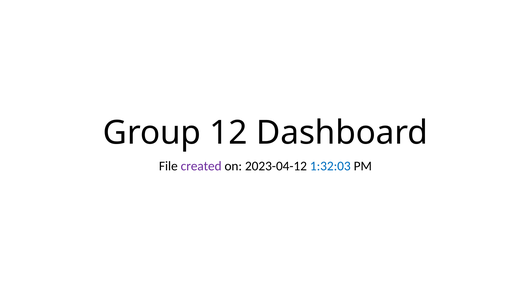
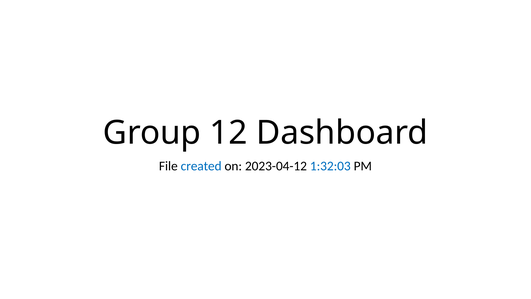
created colour: purple -> blue
